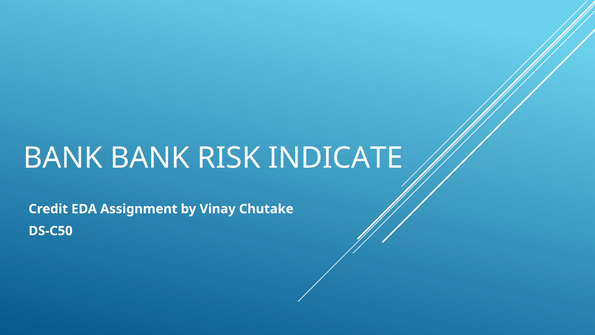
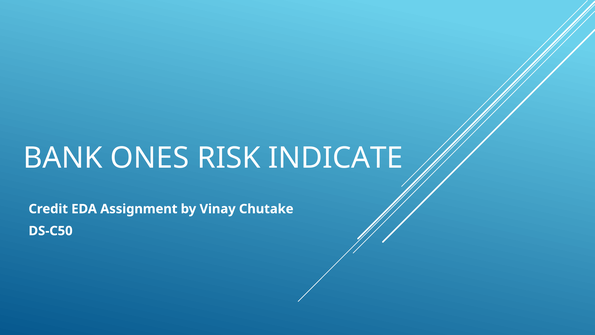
BANK BANK: BANK -> ONES
